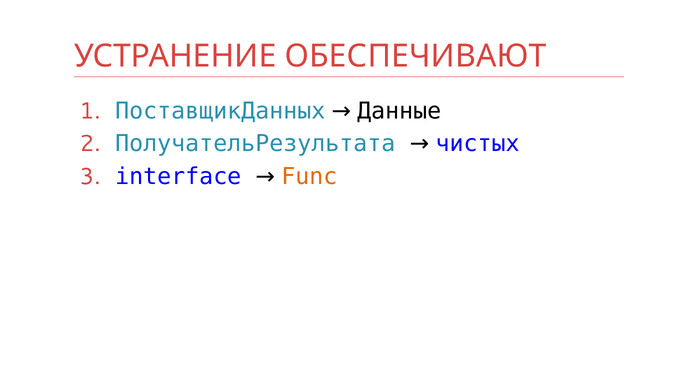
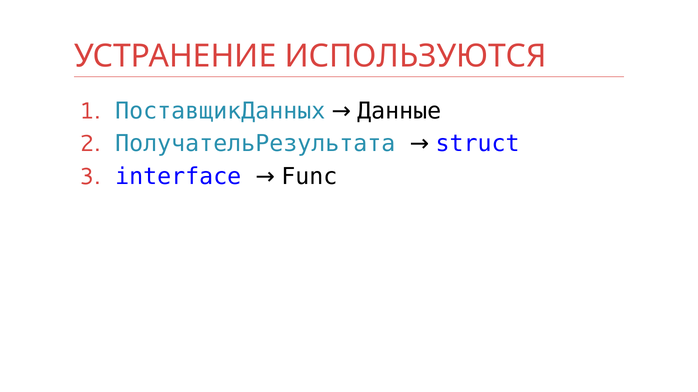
ОБЕСПЕЧИВАЮТ: ОБЕСПЕЧИВАЮТ -> ИСПОЛЬЗУЮТСЯ
чистых: чистых -> struct
Func colour: orange -> black
